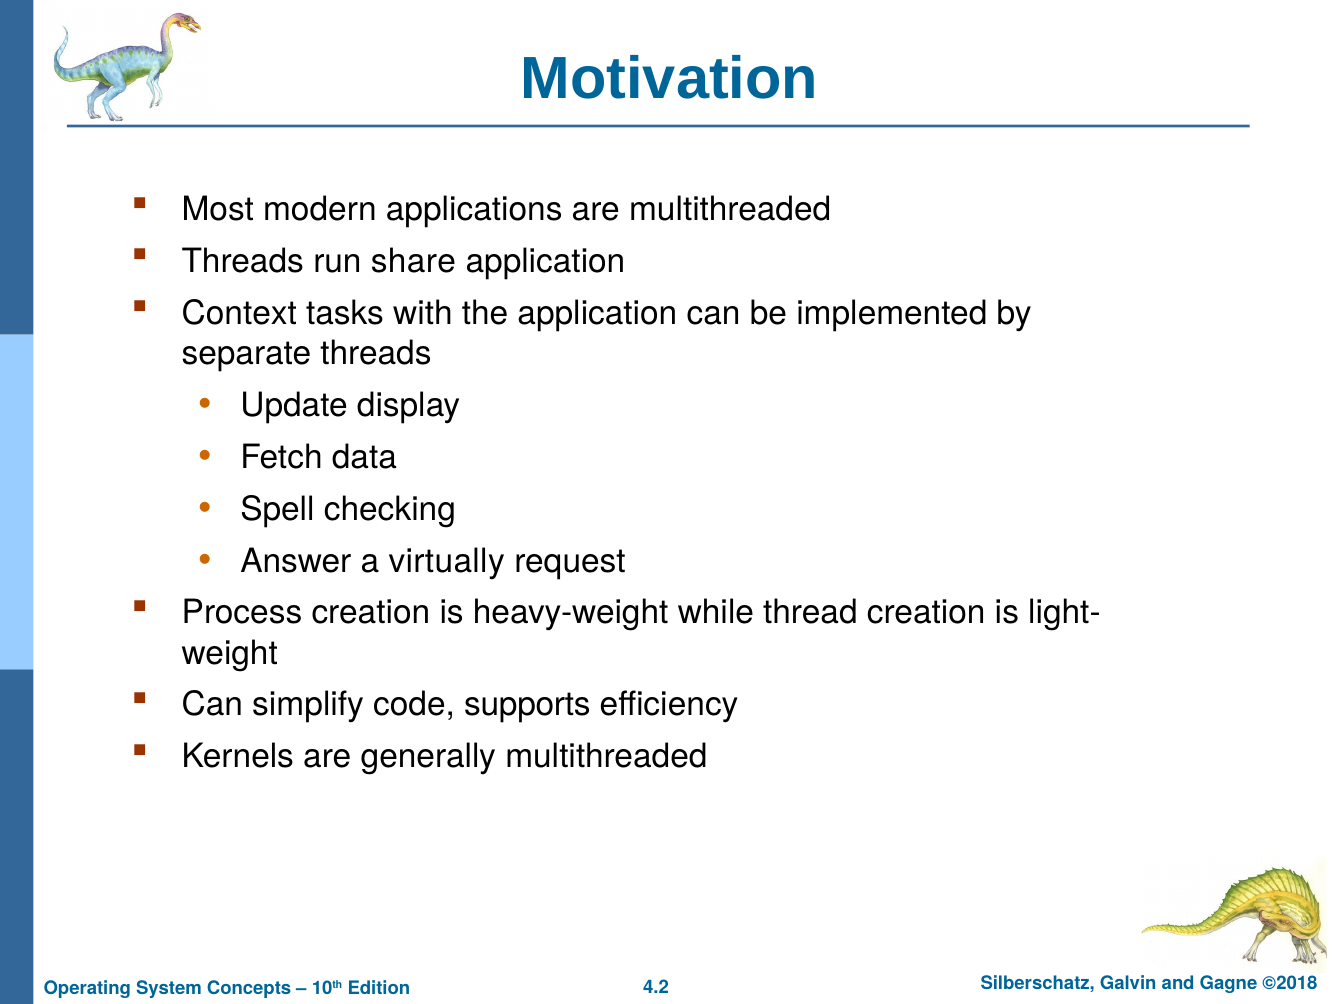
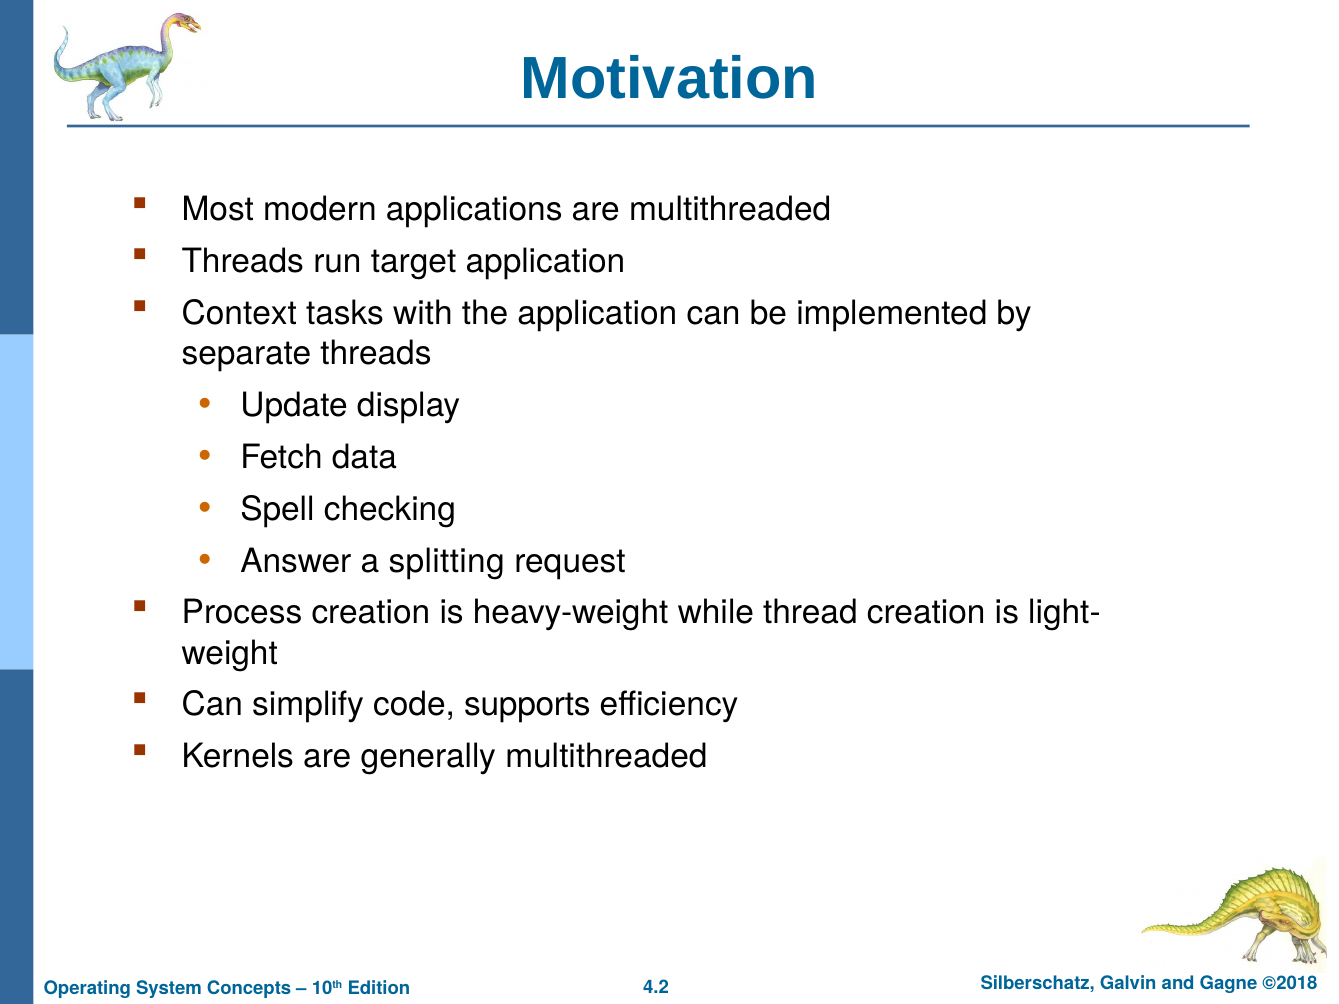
share: share -> target
virtually: virtually -> splitting
